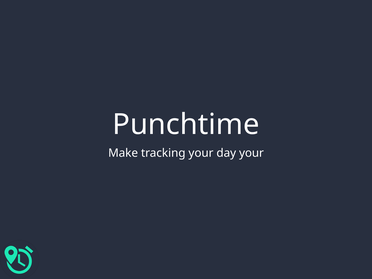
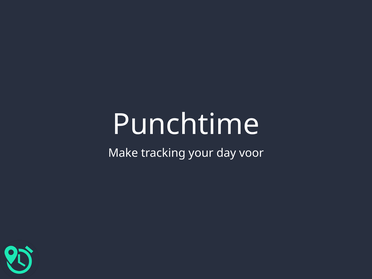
day your: your -> voor
